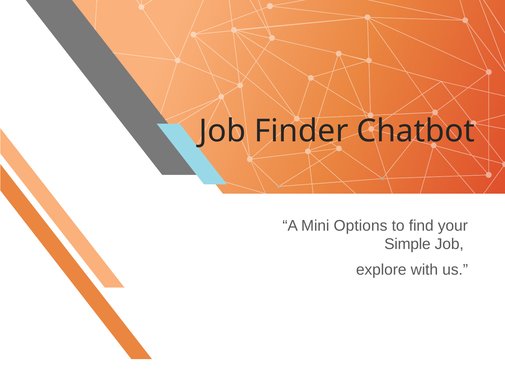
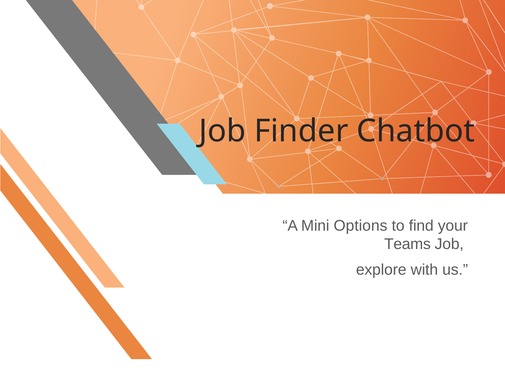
Simple: Simple -> Teams
